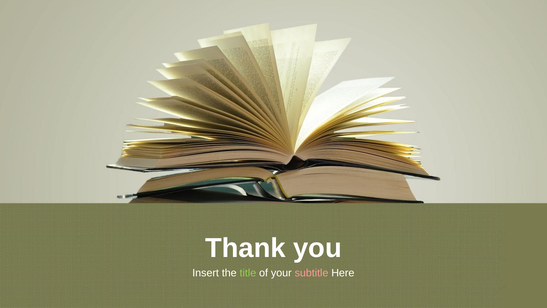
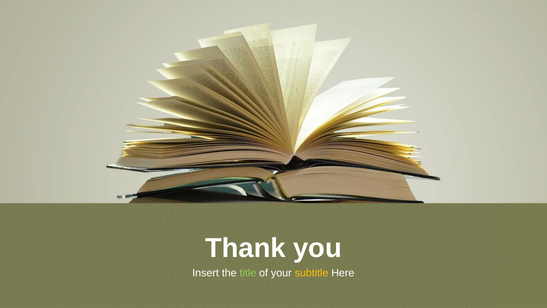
subtitle colour: pink -> yellow
